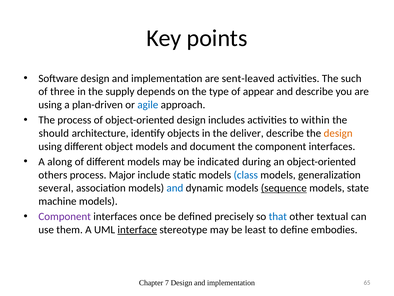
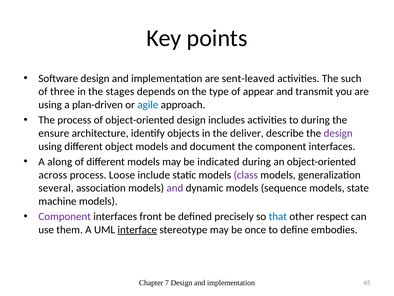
supply: supply -> stages
and describe: describe -> transmit
to within: within -> during
should: should -> ensure
design at (338, 133) colour: orange -> purple
others: others -> across
Major: Major -> Loose
class colour: blue -> purple
and at (175, 188) colour: blue -> purple
sequence underline: present -> none
once: once -> front
textual: textual -> respect
least: least -> once
